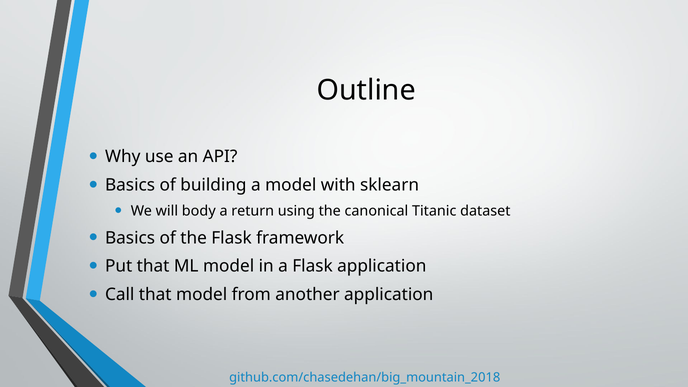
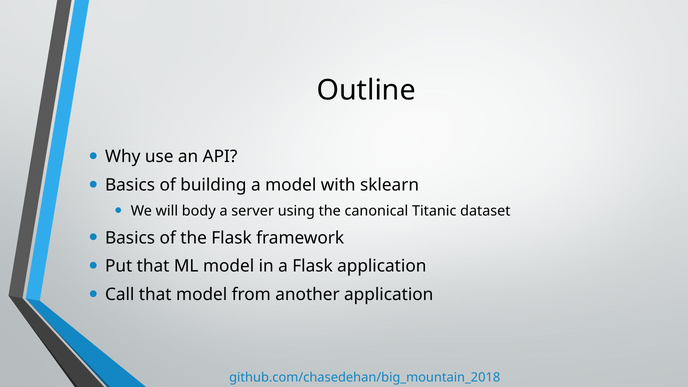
return: return -> server
